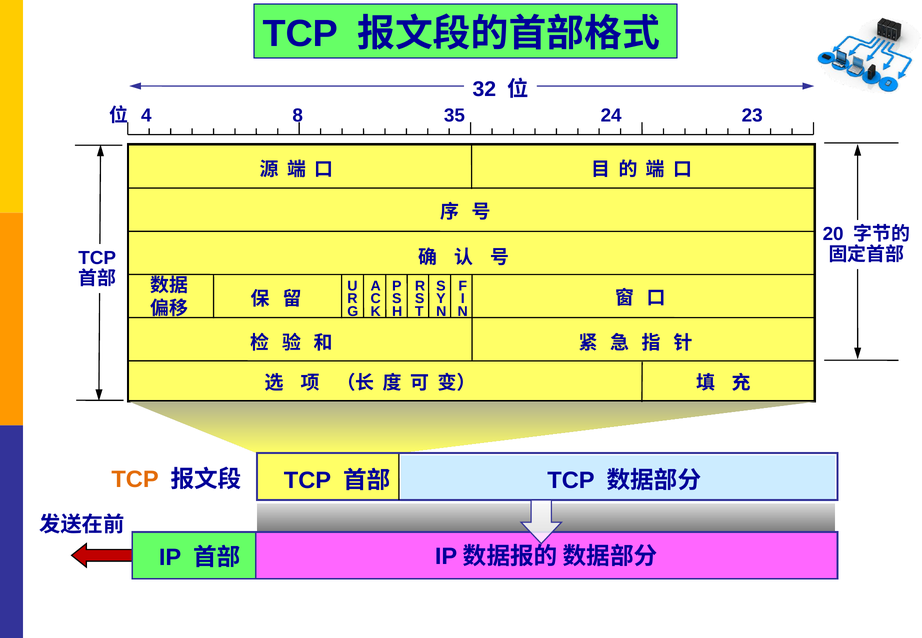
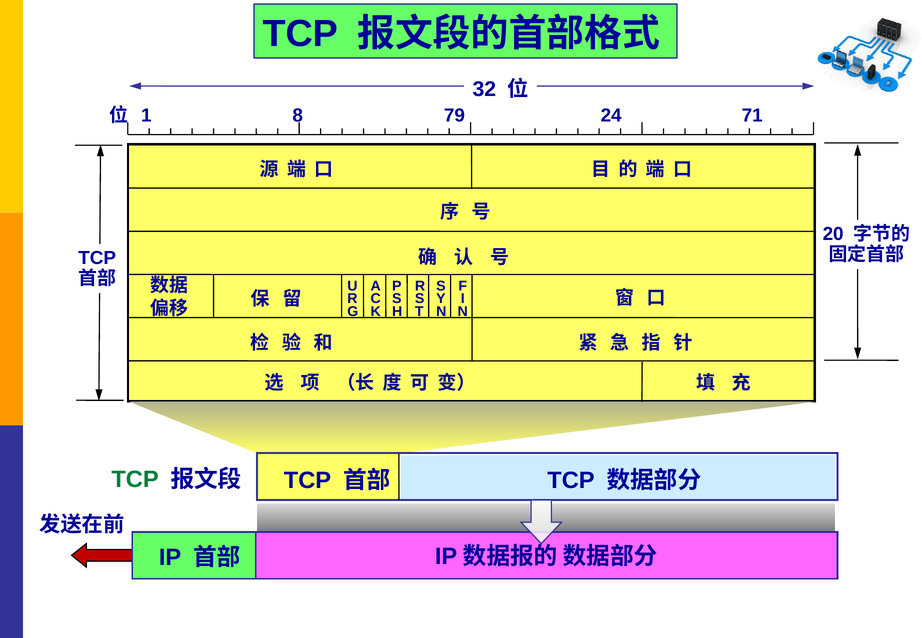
4: 4 -> 1
35: 35 -> 79
23: 23 -> 71
TCP at (135, 480) colour: orange -> green
